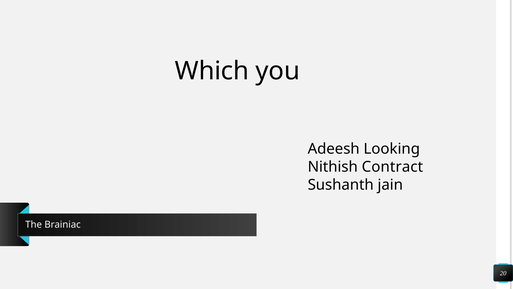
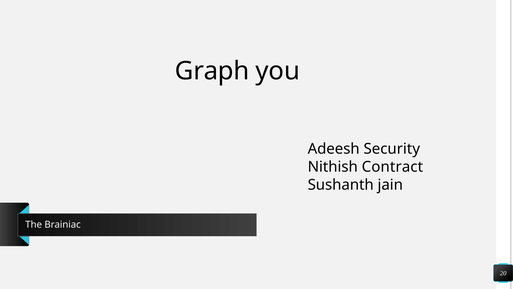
Which: Which -> Graph
Looking: Looking -> Security
